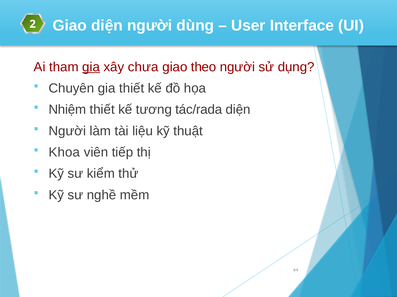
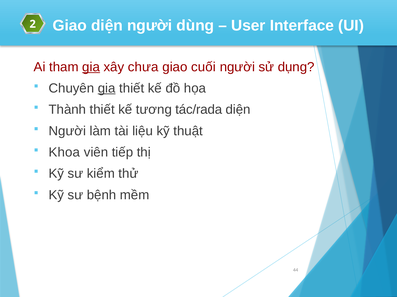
theo: theo -> cuối
gia at (107, 88) underline: none -> present
Nhiệm: Nhiệm -> Thành
nghề: nghề -> bệnh
